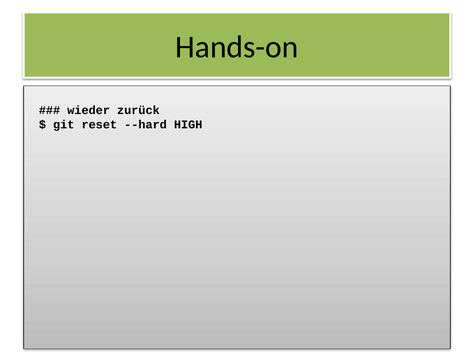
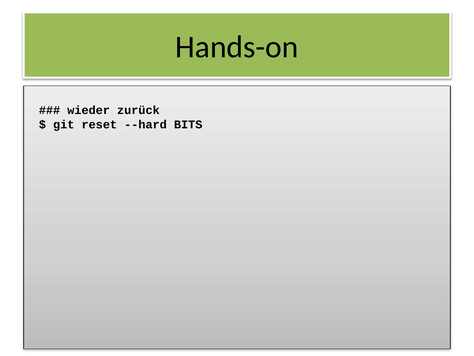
HIGH: HIGH -> BITS
